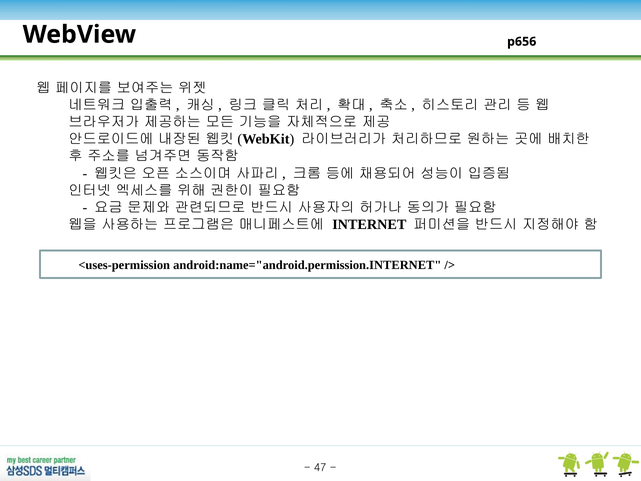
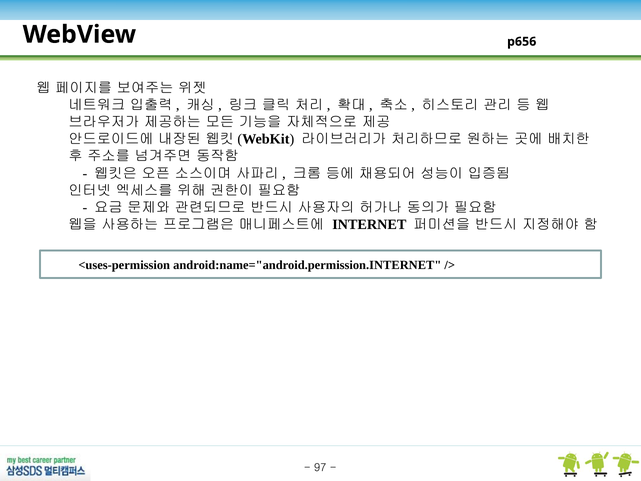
47: 47 -> 97
